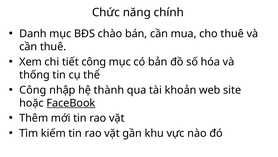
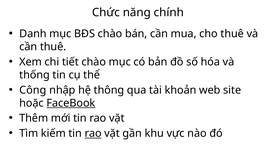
tiết công: công -> chào
thành: thành -> thông
rao at (93, 133) underline: none -> present
